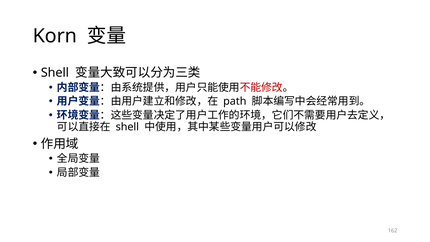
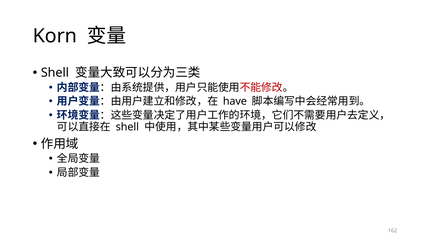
path: path -> have
